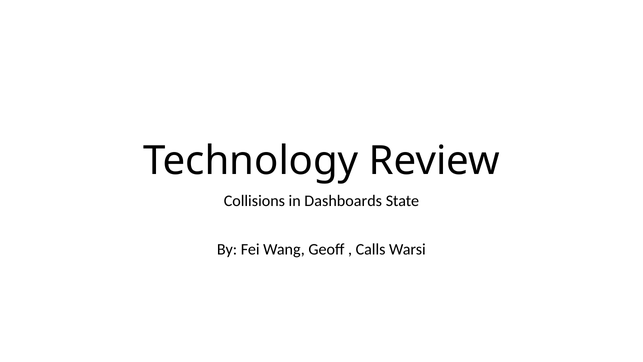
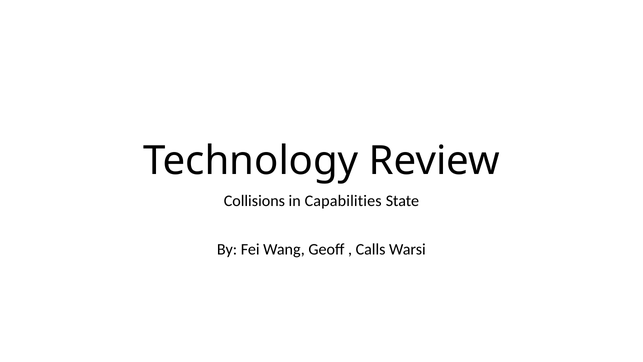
Dashboards: Dashboards -> Capabilities
